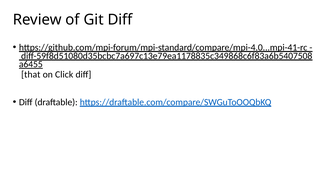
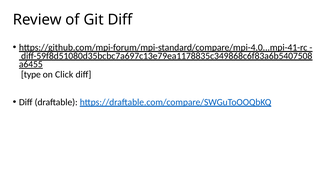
that: that -> type
